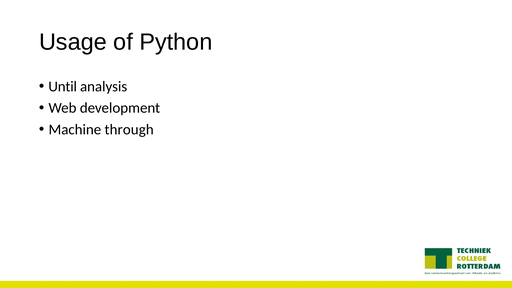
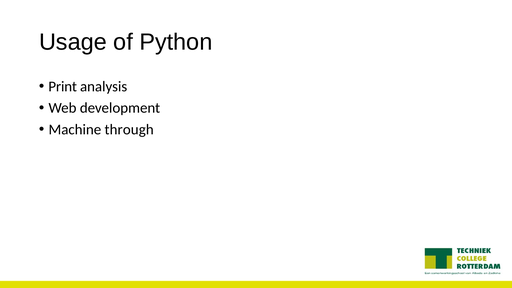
Until: Until -> Print
